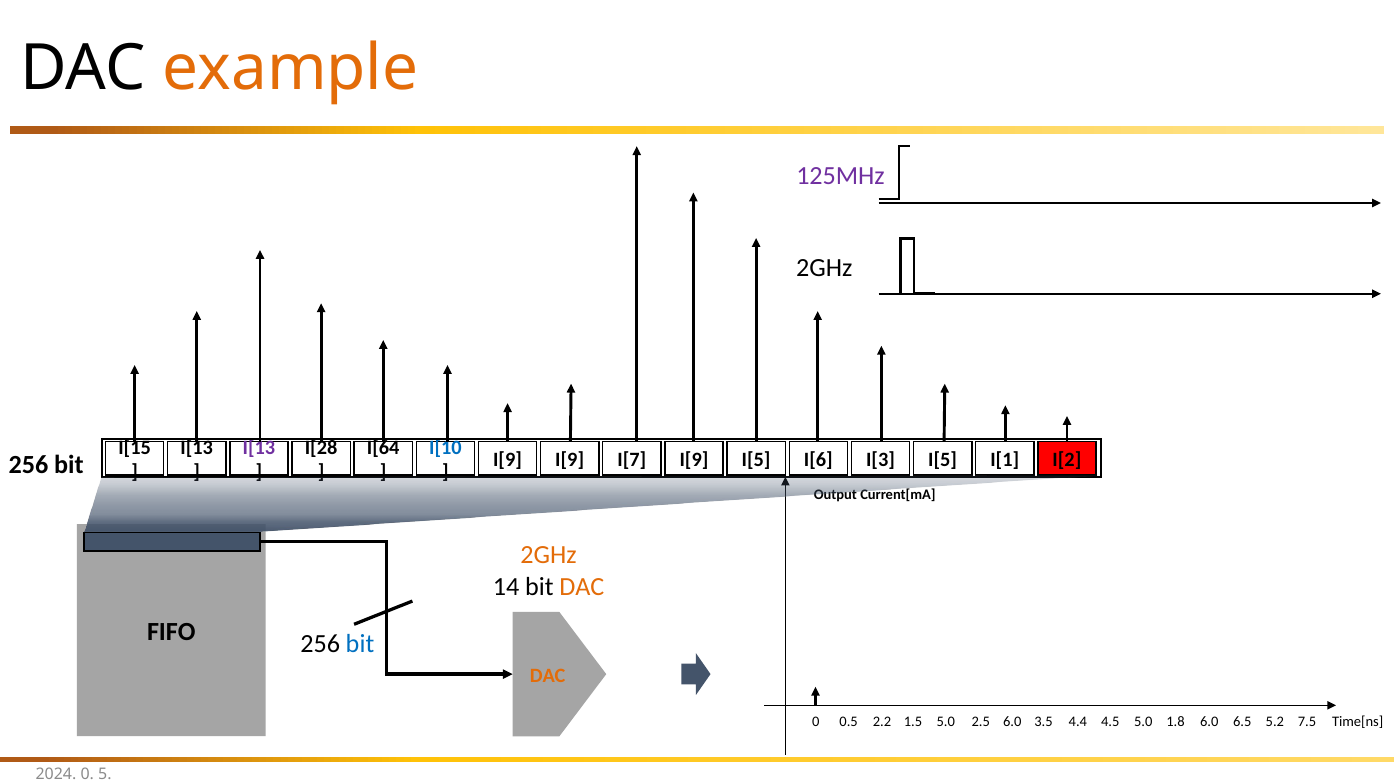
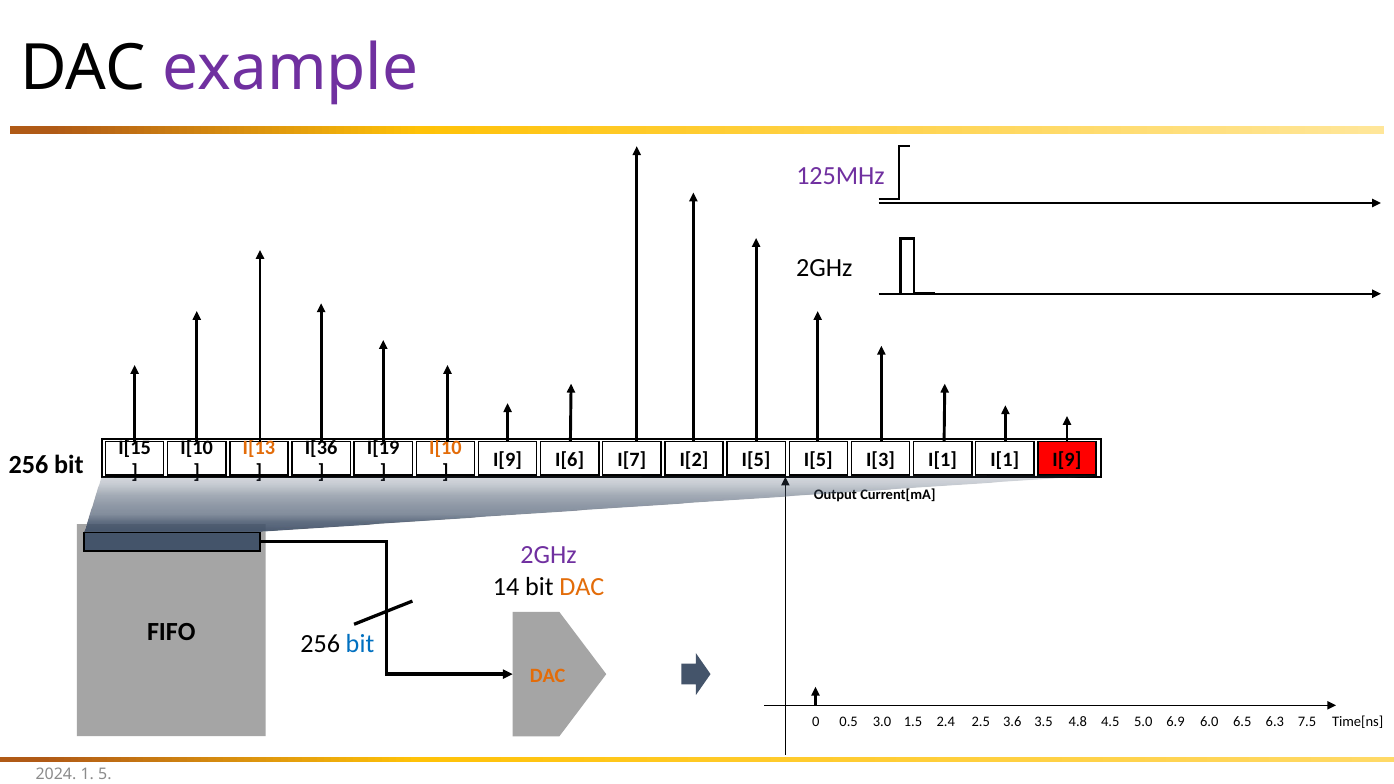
example colour: orange -> purple
I[13 at (197, 448): I[13 -> I[10
I[13 at (259, 448) colour: purple -> orange
I[28: I[28 -> I[36
I[64: I[64 -> I[19
I[10 at (445, 448) colour: blue -> orange
I[9 I[9: I[9 -> I[6
I[7 I[9: I[9 -> I[2
I[5 I[6: I[6 -> I[5
I[3 I[5: I[5 -> I[1
I[1 I[2: I[2 -> I[9
2GHz at (549, 555) colour: orange -> purple
2.2: 2.2 -> 3.0
1.5 5.0: 5.0 -> 2.4
2.5 6.0: 6.0 -> 3.6
4.4: 4.4 -> 4.8
1.8: 1.8 -> 6.9
5.2: 5.2 -> 6.3
2024 0: 0 -> 1
